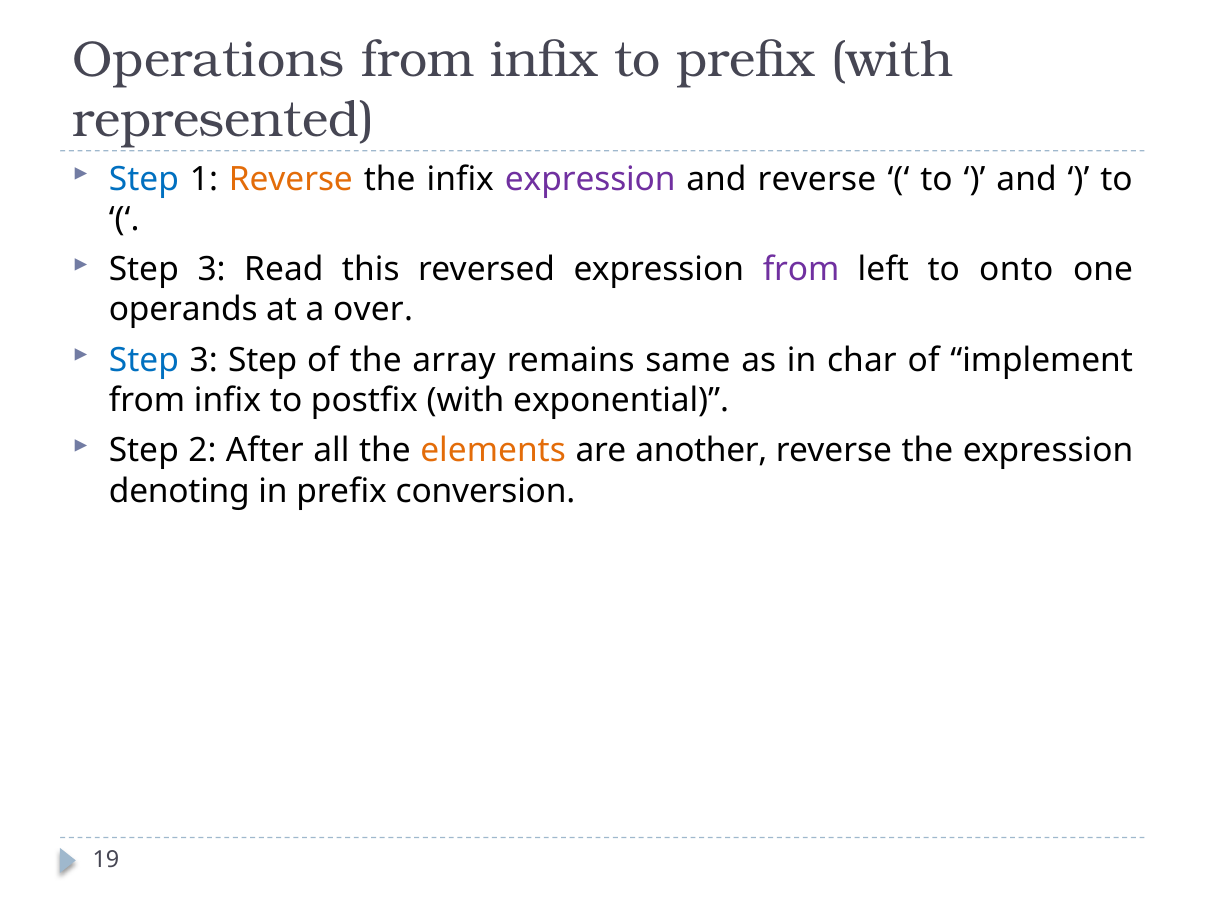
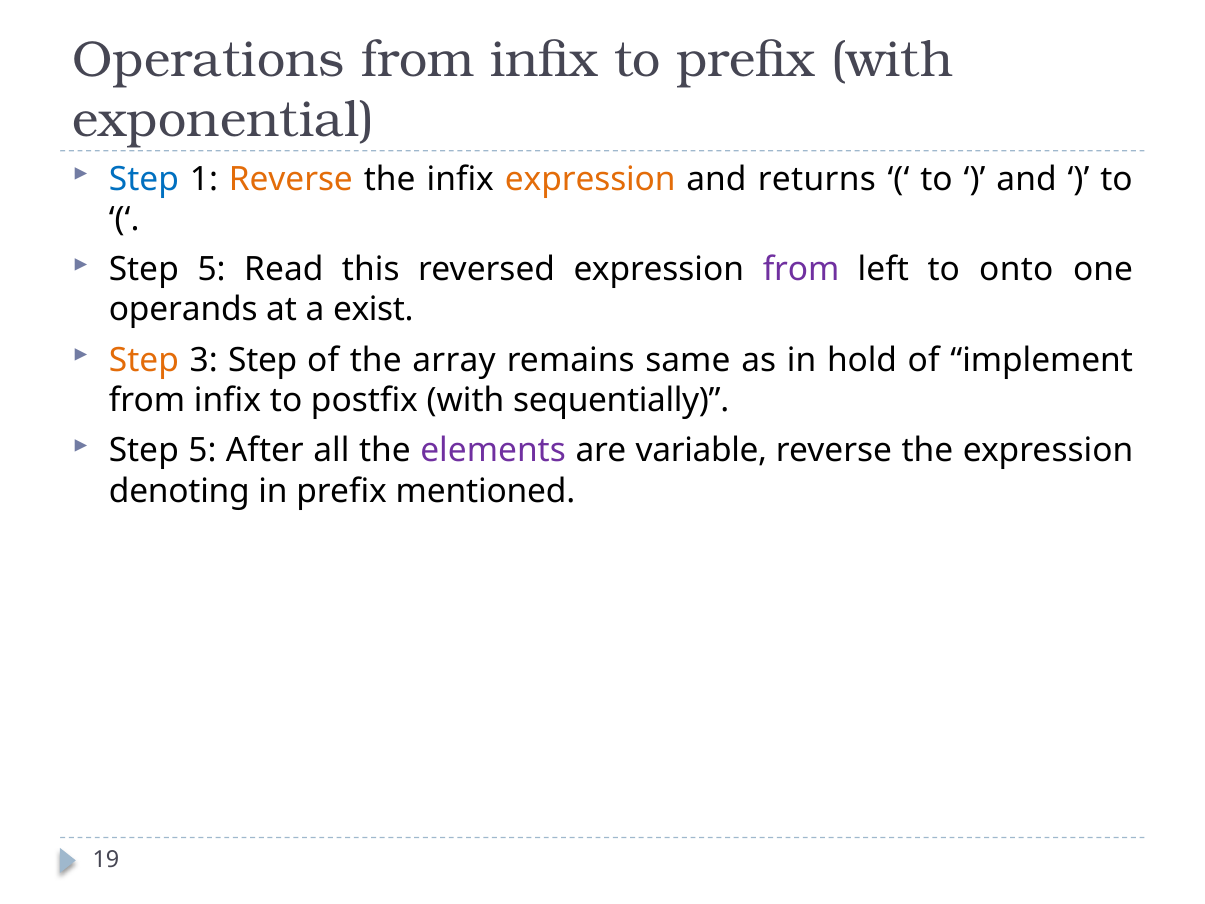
represented: represented -> exponential
expression at (590, 179) colour: purple -> orange
and reverse: reverse -> returns
3 at (212, 270): 3 -> 5
over: over -> exist
Step at (144, 360) colour: blue -> orange
char: char -> hold
exponential: exponential -> sequentially
2 at (202, 451): 2 -> 5
elements colour: orange -> purple
another: another -> variable
conversion: conversion -> mentioned
